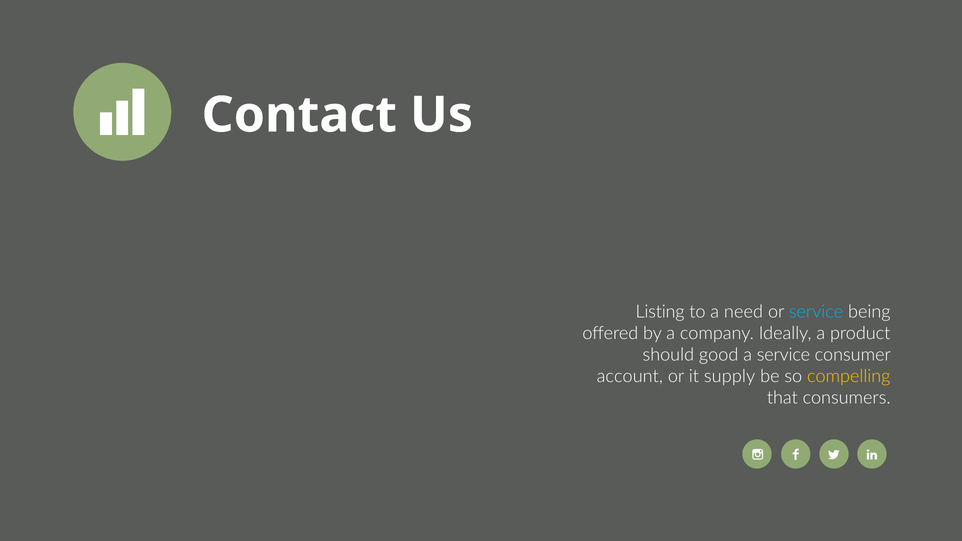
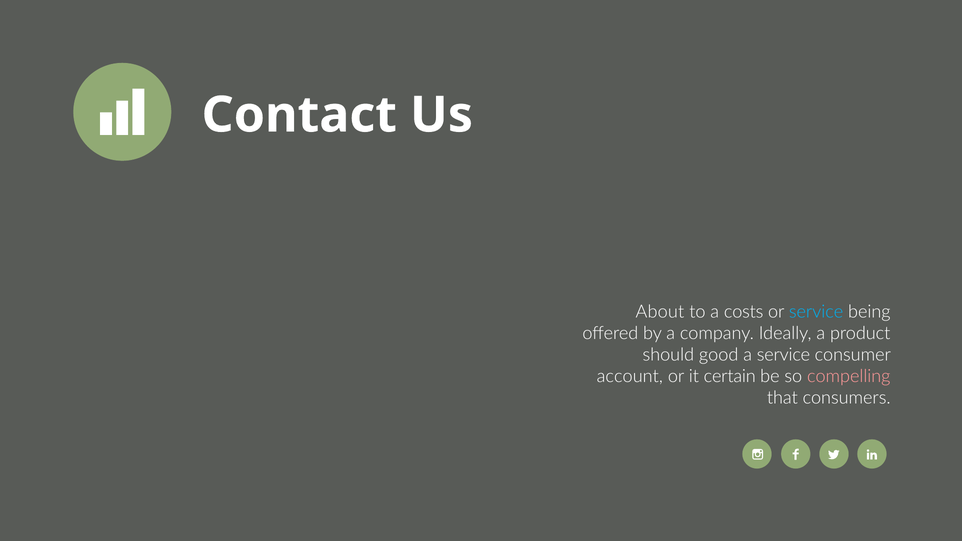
Listing: Listing -> About
need: need -> costs
supply: supply -> certain
compelling colour: yellow -> pink
